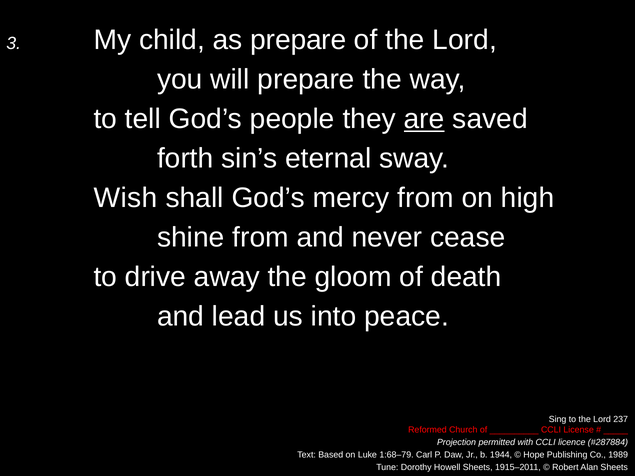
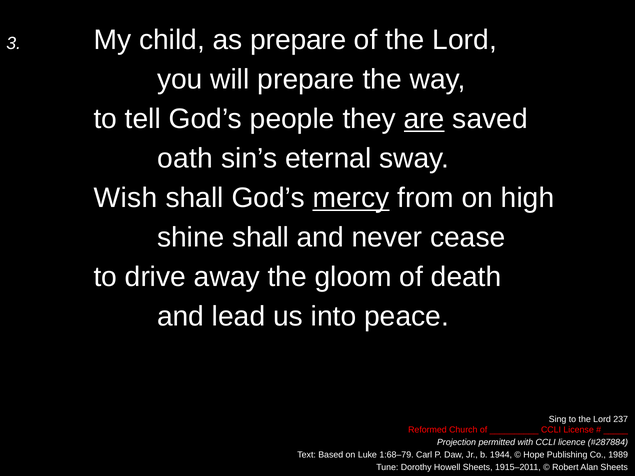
forth: forth -> oath
mercy underline: none -> present
shine from: from -> shall
